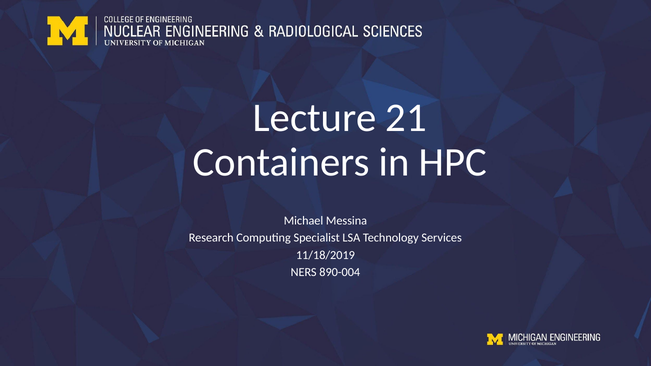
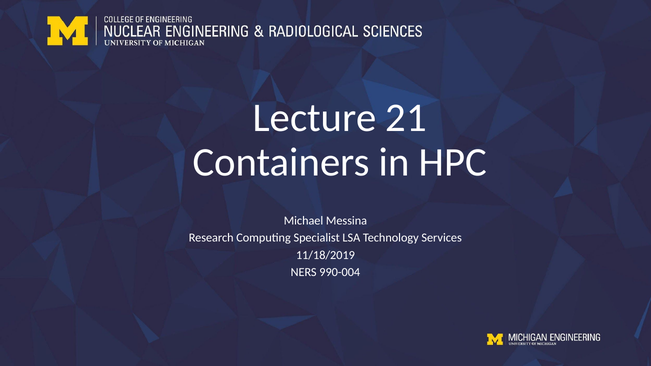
890-004: 890-004 -> 990-004
